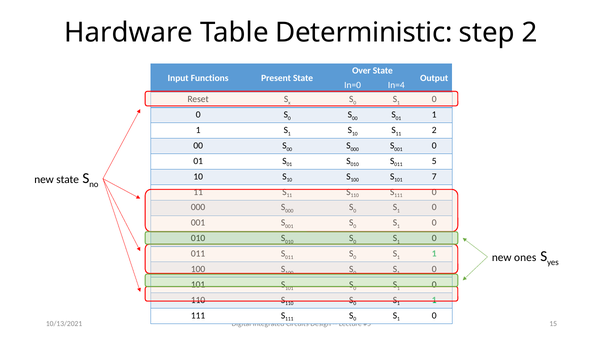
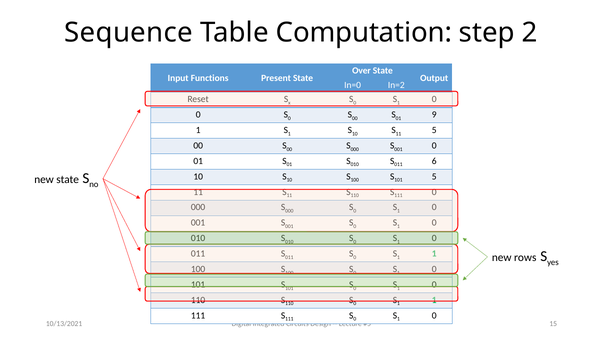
Hardware: Hardware -> Sequence
Deterministic: Deterministic -> Computation
In=4: In=4 -> In=2
01 1: 1 -> 9
11 2: 2 -> 5
5: 5 -> 6
101 7: 7 -> 5
ones: ones -> rows
